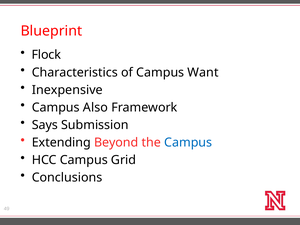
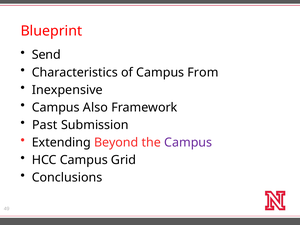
Flock: Flock -> Send
Want: Want -> From
Says: Says -> Past
Campus at (188, 142) colour: blue -> purple
